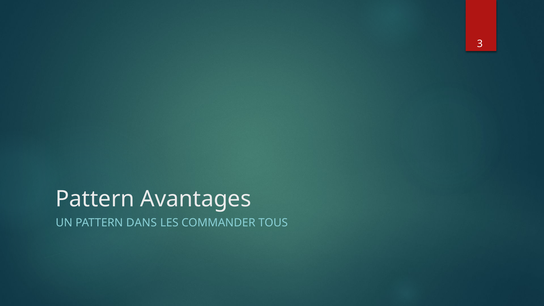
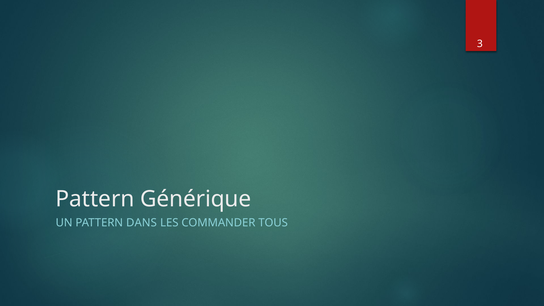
Avantages: Avantages -> Générique
